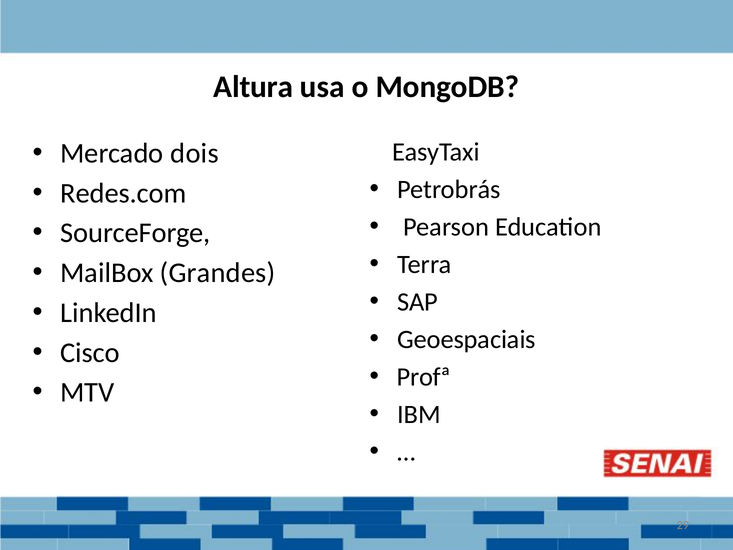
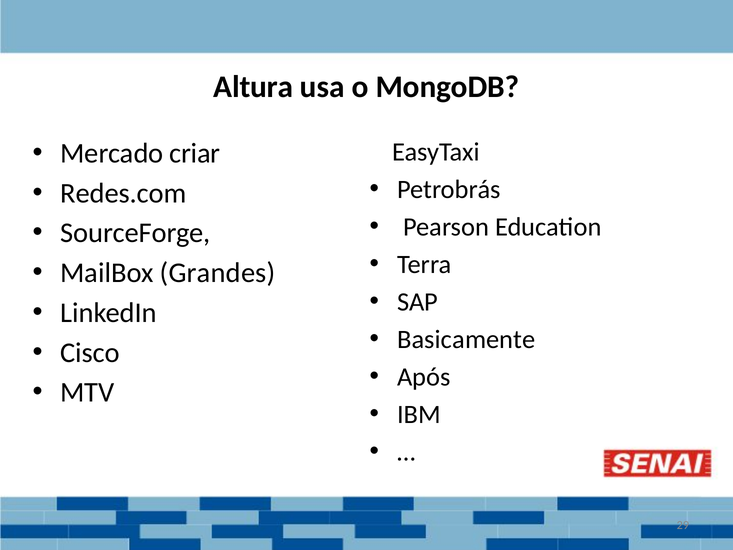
dois: dois -> criar
Geoespaciais: Geoespaciais -> Basicamente
Profª: Profª -> Após
